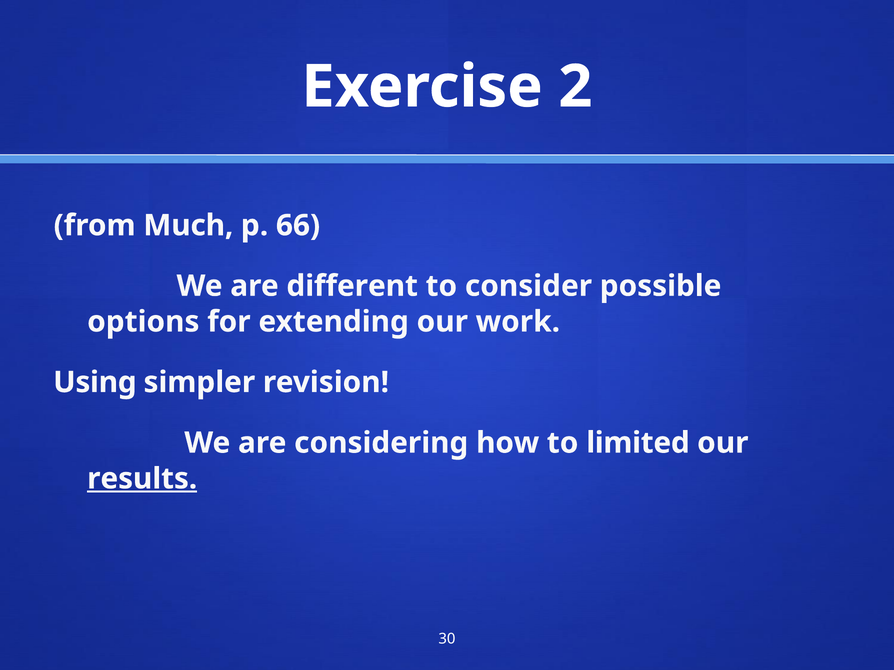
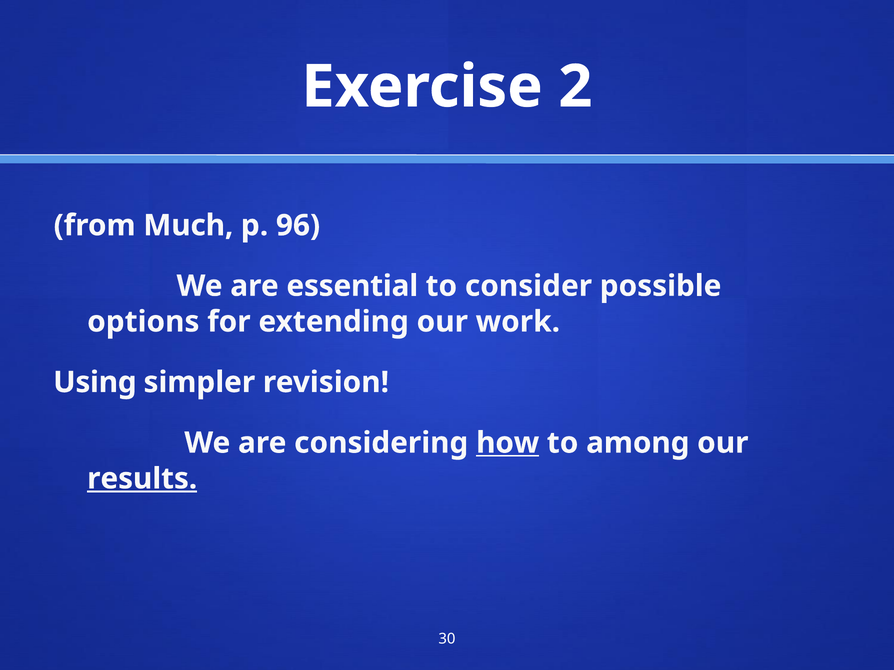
66: 66 -> 96
different: different -> essential
how underline: none -> present
limited: limited -> among
